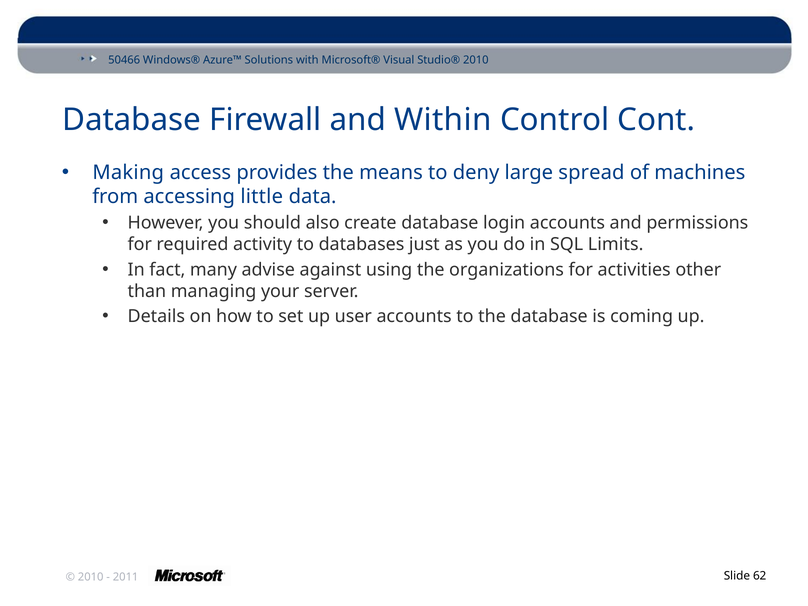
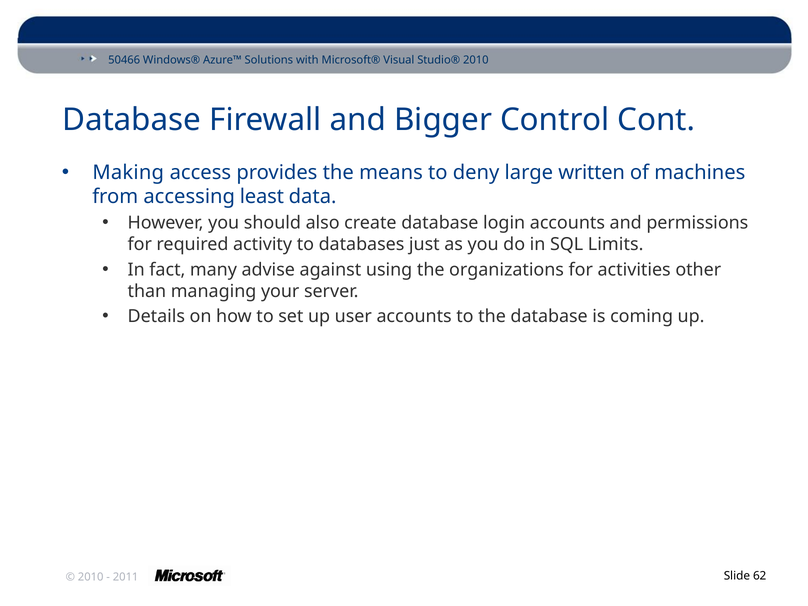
Within: Within -> Bigger
spread: spread -> written
little: little -> least
